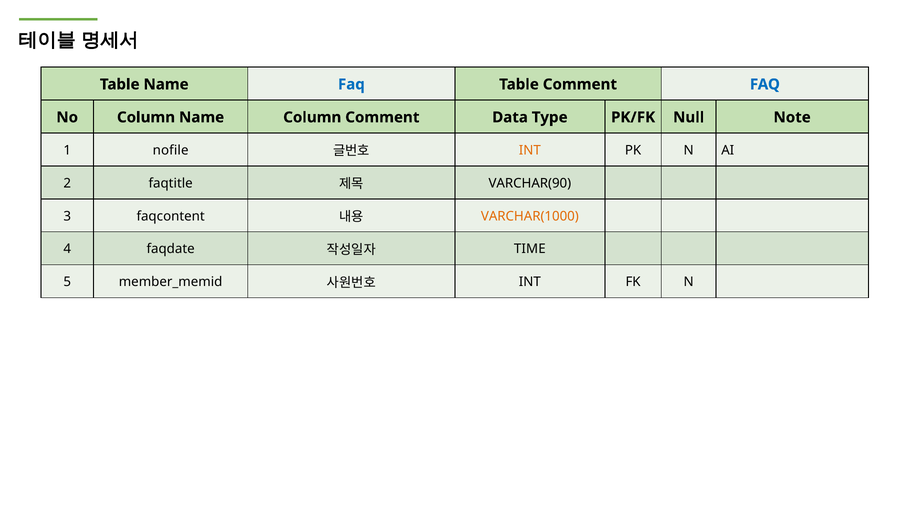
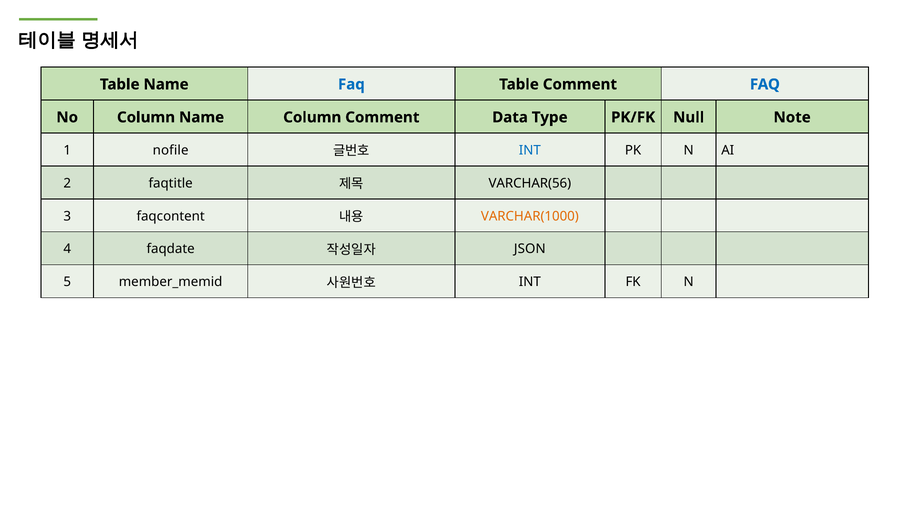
INT at (530, 150) colour: orange -> blue
VARCHAR(90: VARCHAR(90 -> VARCHAR(56
TIME: TIME -> JSON
